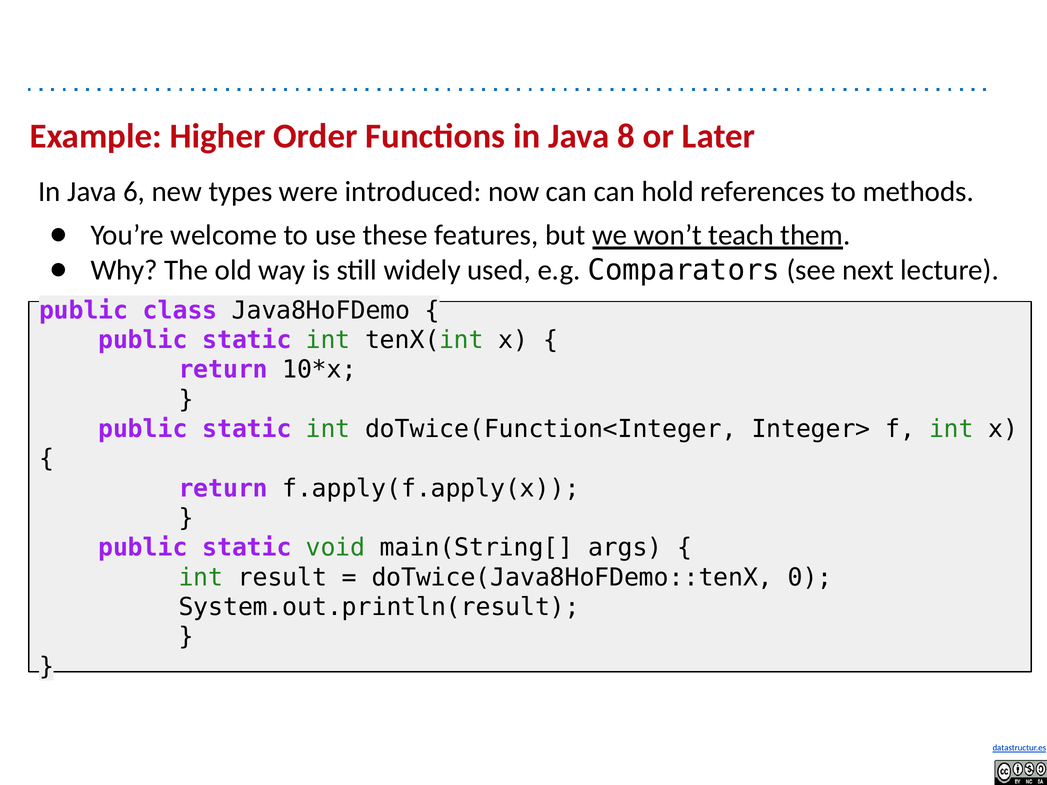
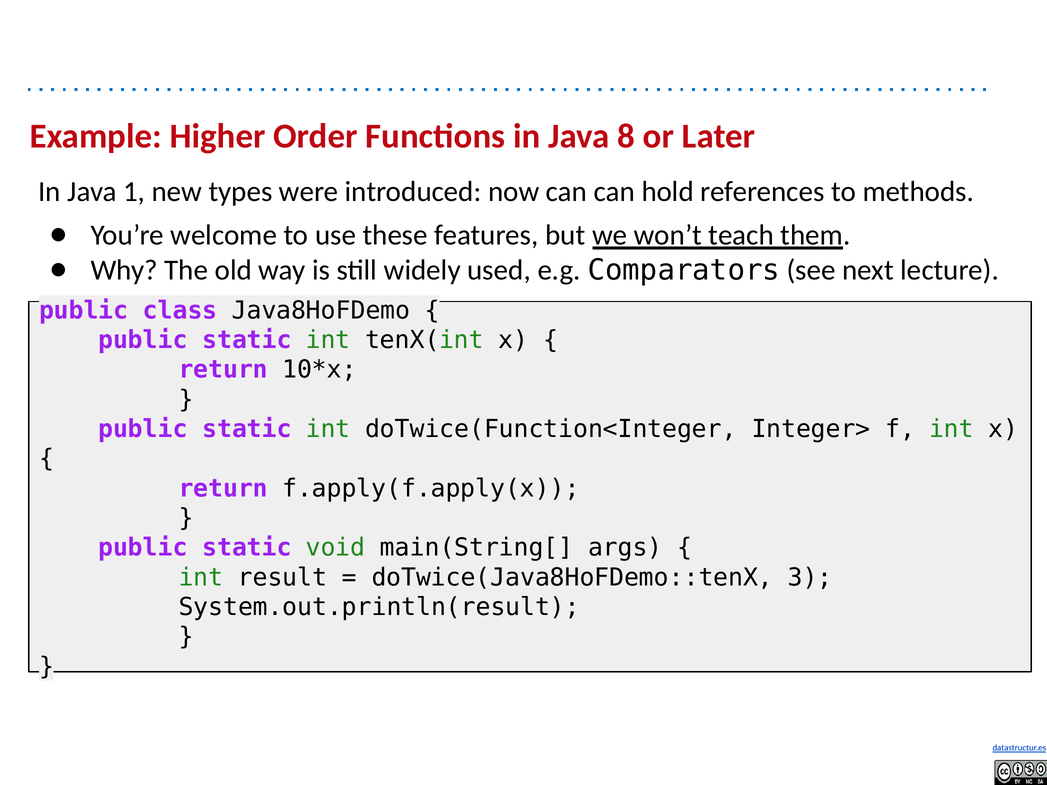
6: 6 -> 1
0: 0 -> 3
